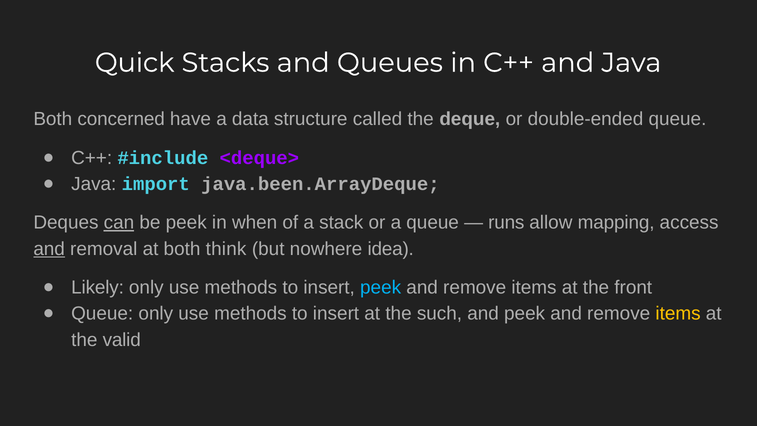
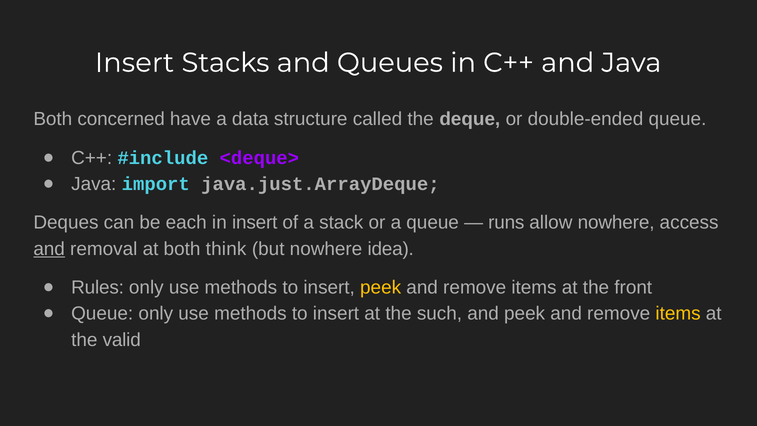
Quick at (135, 63): Quick -> Insert
java.been.ArrayDeque: java.been.ArrayDeque -> java.just.ArrayDeque
can underline: present -> none
be peek: peek -> each
in when: when -> insert
allow mapping: mapping -> nowhere
Likely: Likely -> Rules
peek at (381, 287) colour: light blue -> yellow
